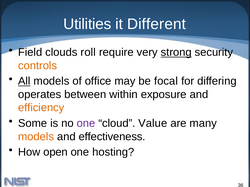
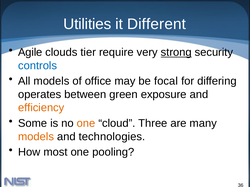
Field: Field -> Agile
roll: roll -> tier
controls colour: orange -> blue
All underline: present -> none
within: within -> green
one at (86, 124) colour: purple -> orange
Value: Value -> Three
effectiveness: effectiveness -> technologies
open: open -> most
hosting: hosting -> pooling
